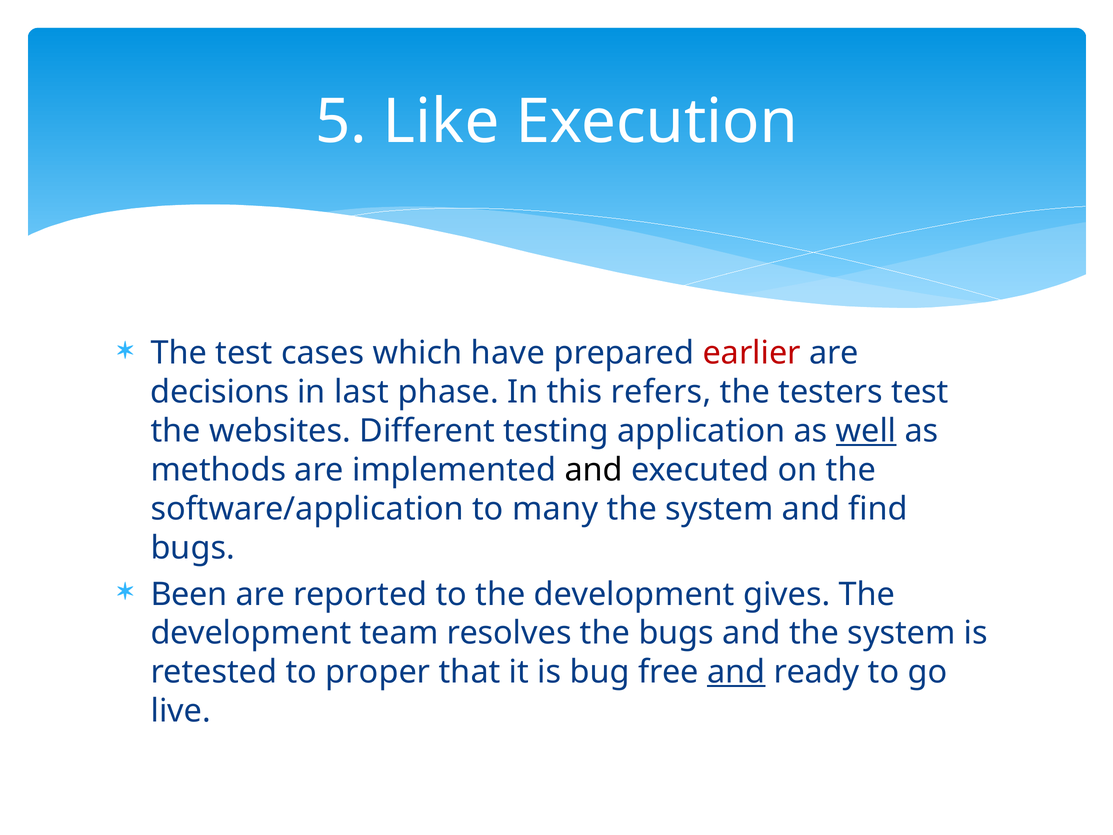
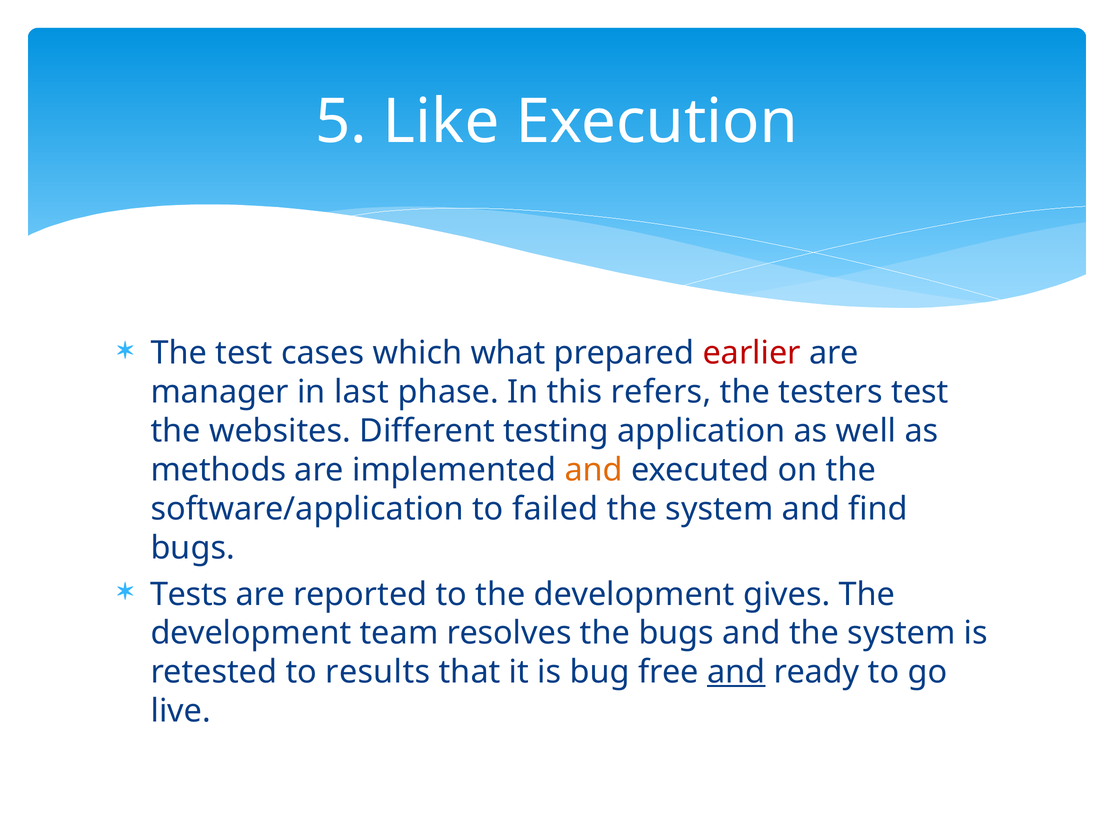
have: have -> what
decisions: decisions -> manager
well underline: present -> none
and at (594, 470) colour: black -> orange
many: many -> failed
Been: Been -> Tests
proper: proper -> results
